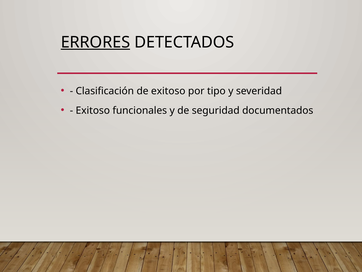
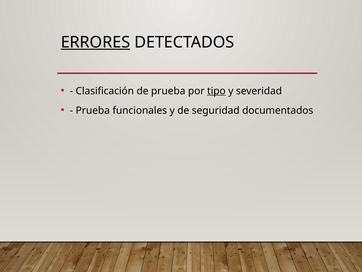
de exitoso: exitoso -> prueba
tipo underline: none -> present
Exitoso at (93, 110): Exitoso -> Prueba
